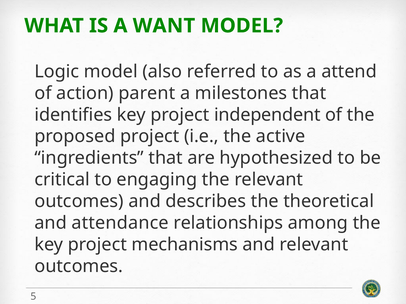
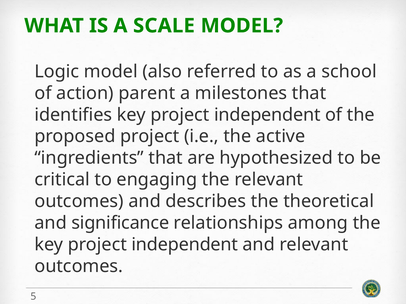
WANT: WANT -> SCALE
attend: attend -> school
attendance: attendance -> significance
mechanisms at (185, 245): mechanisms -> independent
